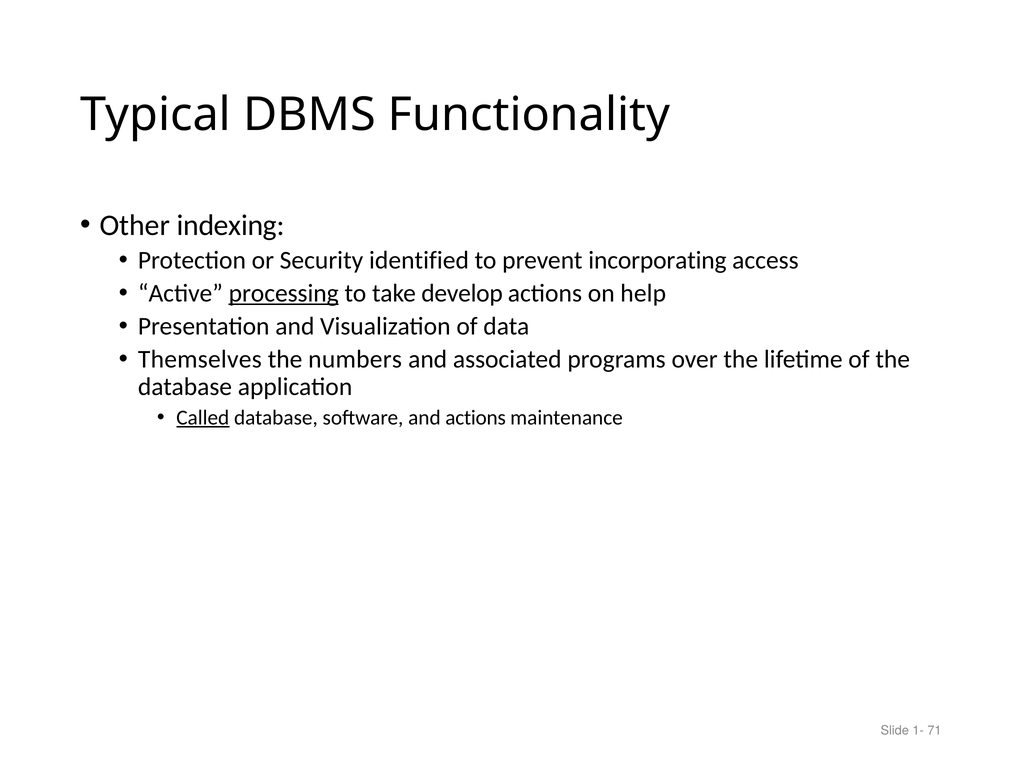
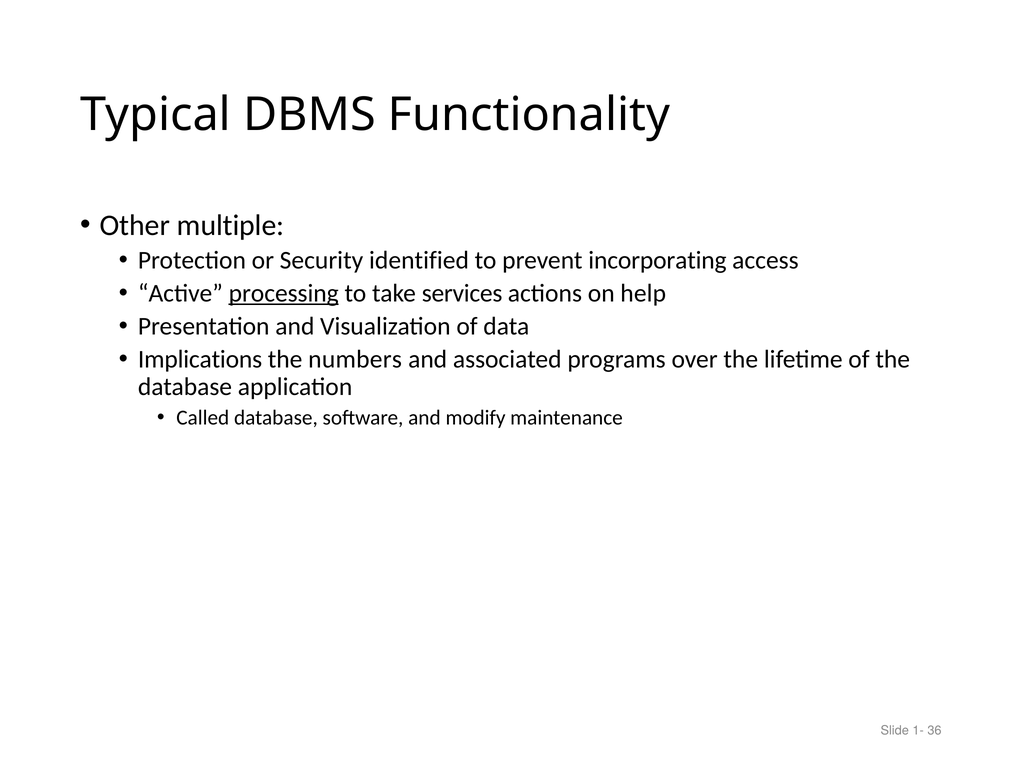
indexing: indexing -> multiple
develop: develop -> services
Themselves: Themselves -> Implications
Called underline: present -> none
and actions: actions -> modify
71: 71 -> 36
